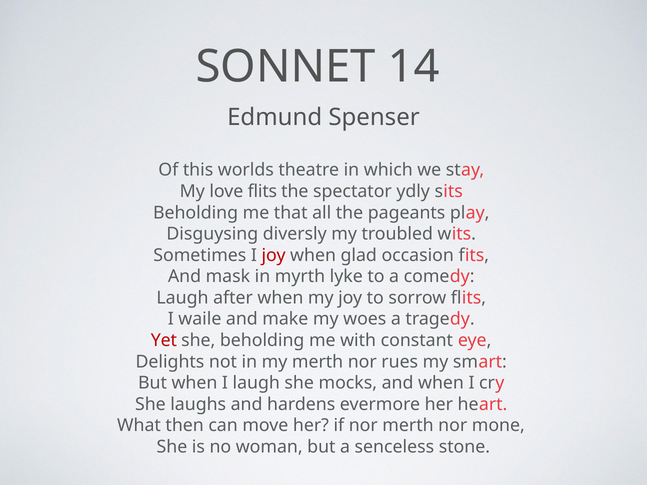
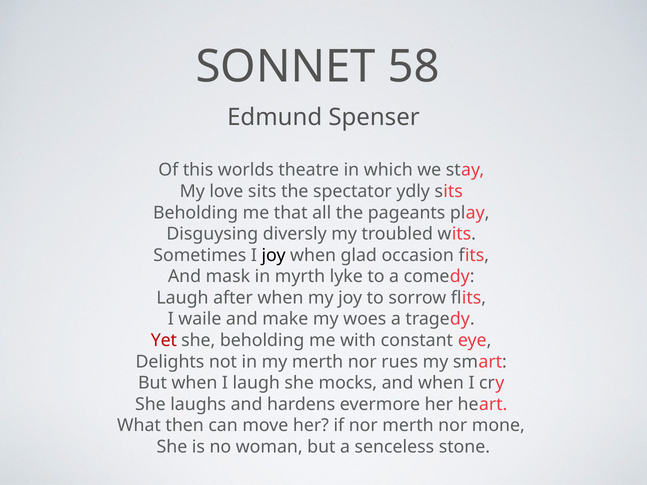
14: 14 -> 58
love flits: flits -> sits
joy at (274, 255) colour: red -> black
